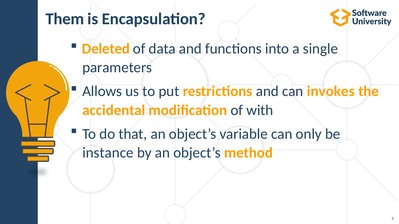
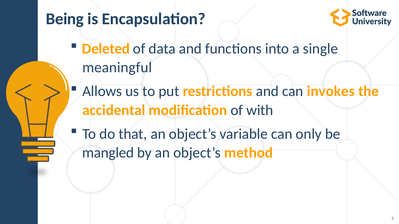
Them: Them -> Being
parameters: parameters -> meaningful
instance: instance -> mangled
